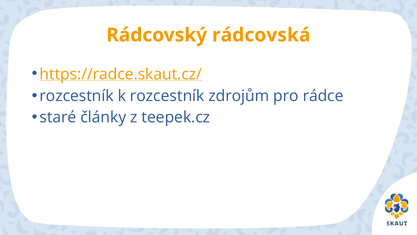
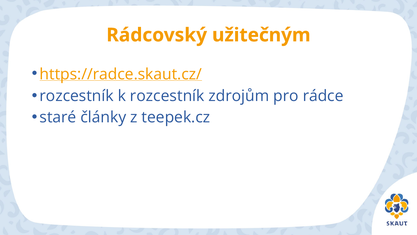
rádcovská: rádcovská -> užitečným
